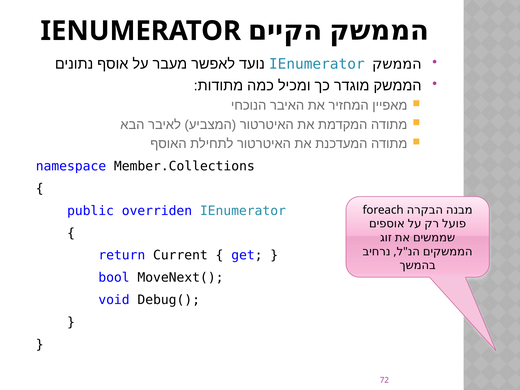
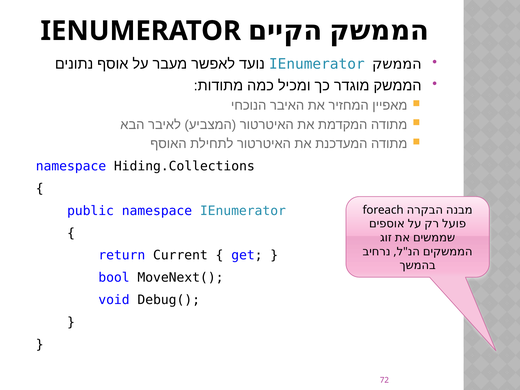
Member.Collections: Member.Collections -> Hiding.Collections
public overriden: overriden -> namespace
